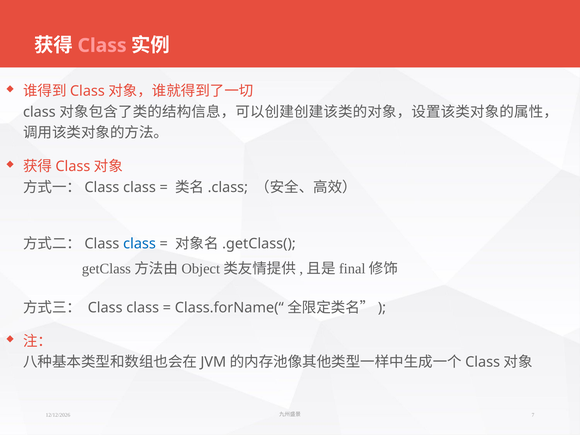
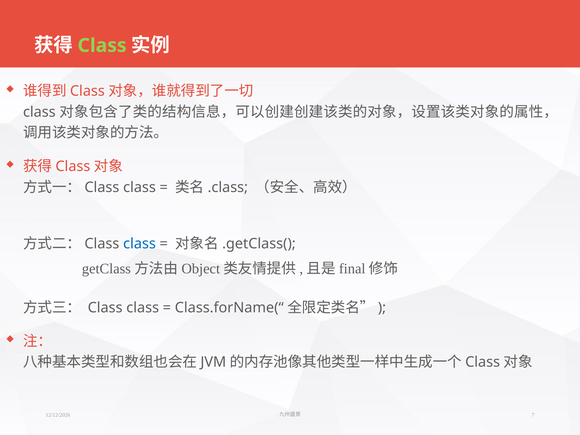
Class at (102, 46) colour: pink -> light green
